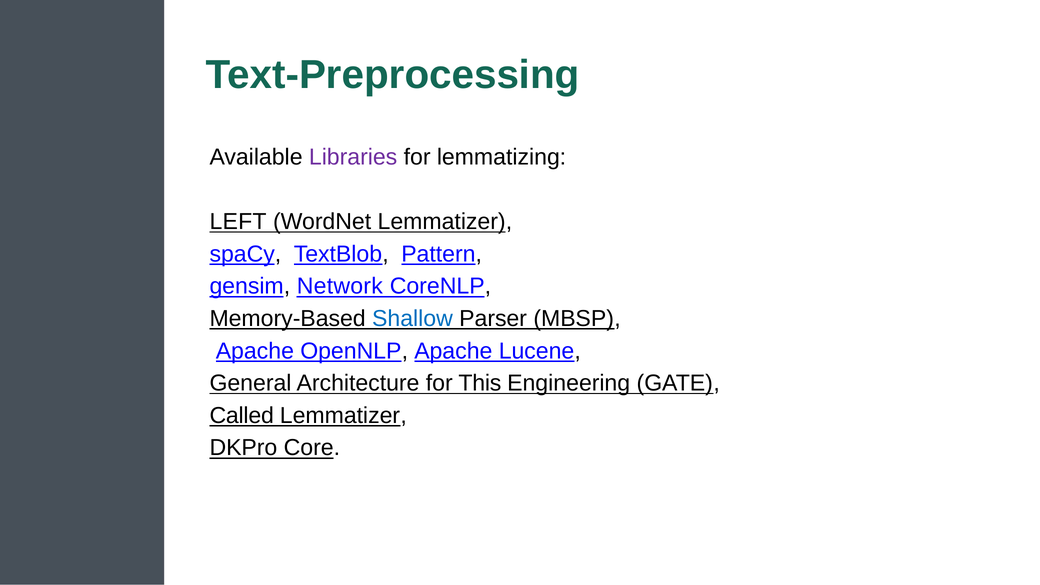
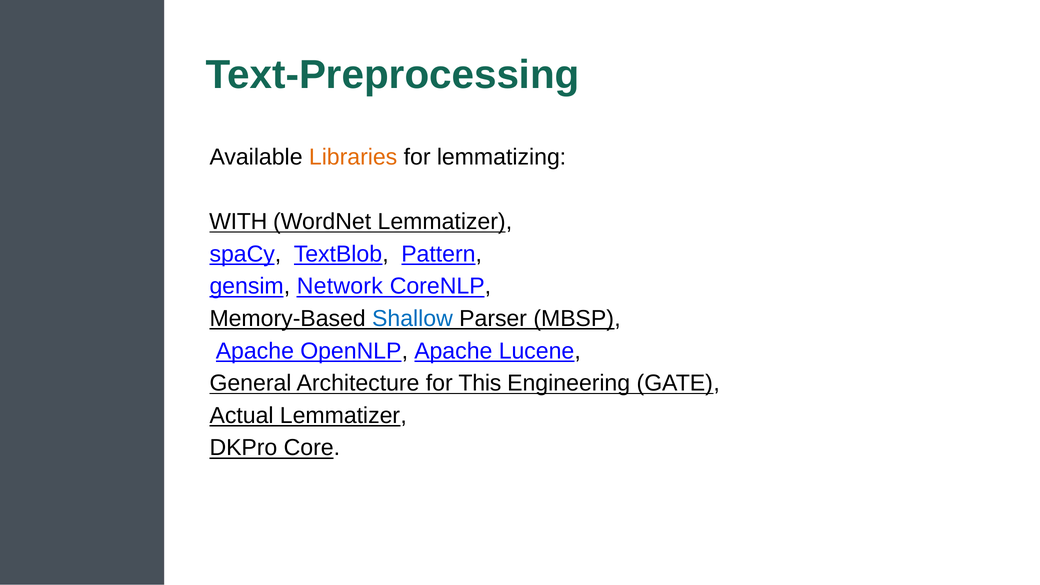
Libraries colour: purple -> orange
LEFT: LEFT -> WITH
Called: Called -> Actual
